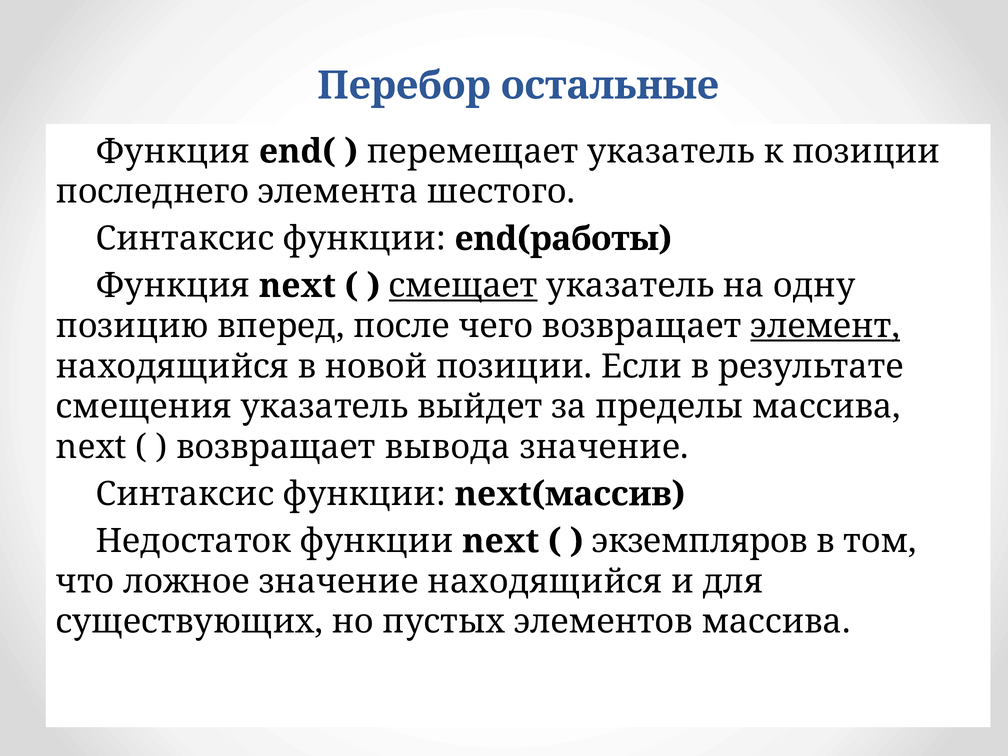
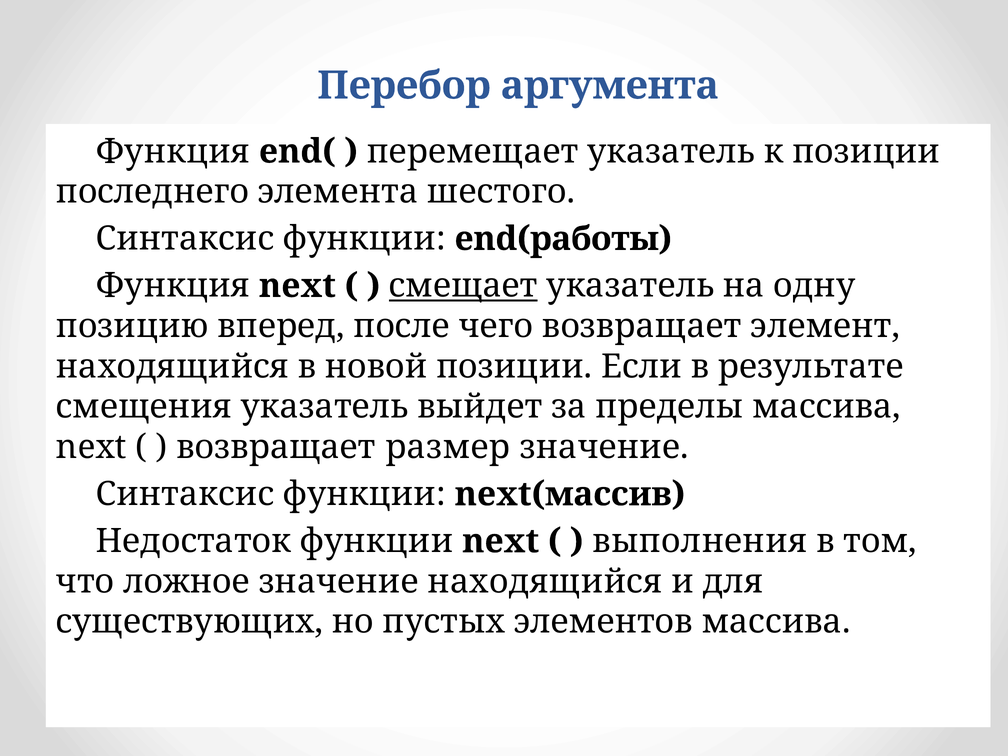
остальные: остальные -> аргумента
элемент underline: present -> none
вывода: вывода -> размер
экземпляров: экземпляров -> выполнения
